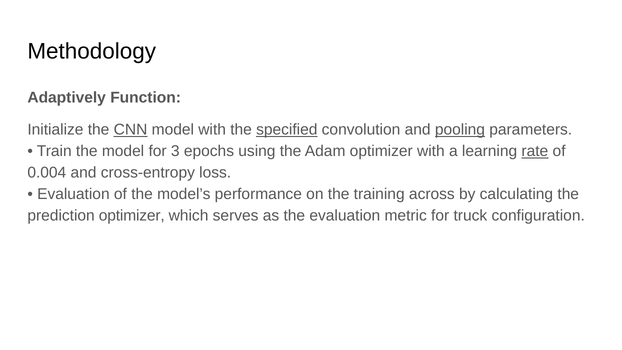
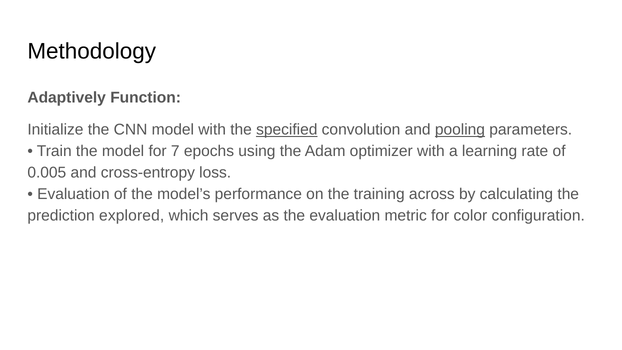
CNN underline: present -> none
3: 3 -> 7
rate underline: present -> none
0.004: 0.004 -> 0.005
prediction optimizer: optimizer -> explored
truck: truck -> color
